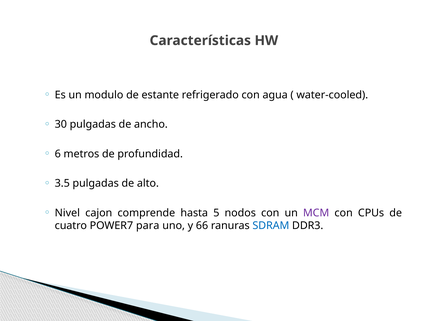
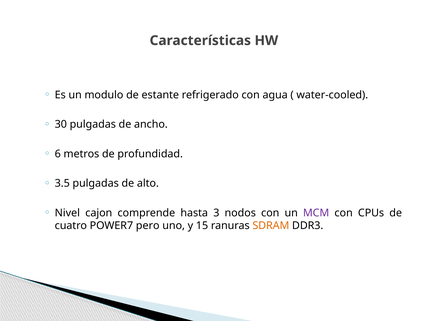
5: 5 -> 3
para: para -> pero
66: 66 -> 15
SDRAM colour: blue -> orange
